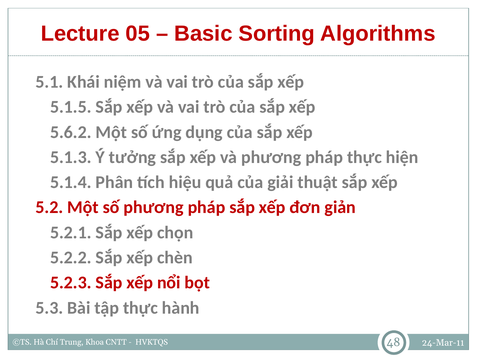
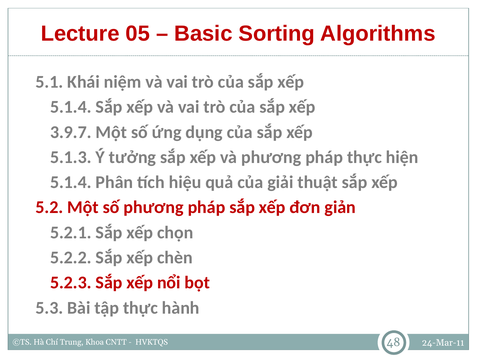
5.1.5 at (71, 107): 5.1.5 -> 5.1.4
5.6.2: 5.6.2 -> 3.9.7
